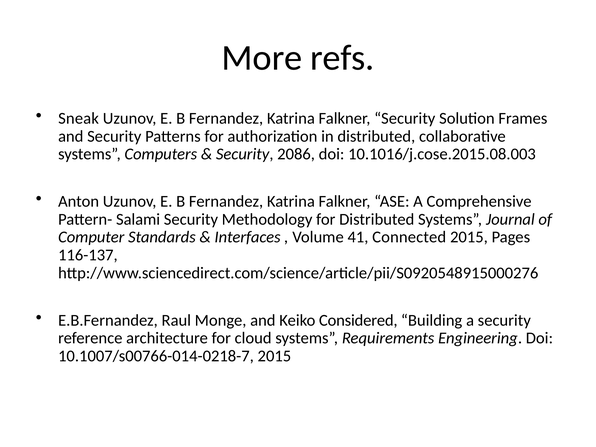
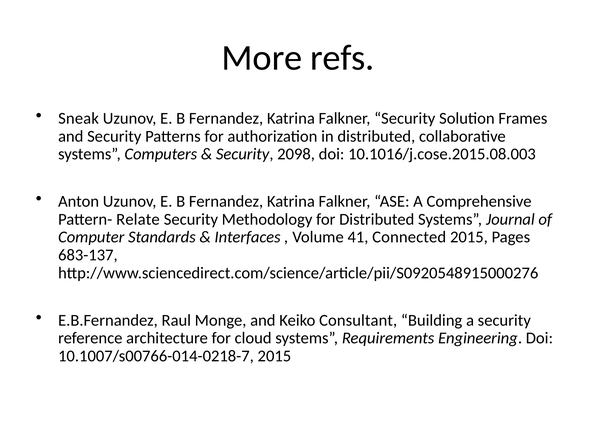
2086: 2086 -> 2098
Salami: Salami -> Relate
116-137: 116-137 -> 683-137
Considered: Considered -> Consultant
